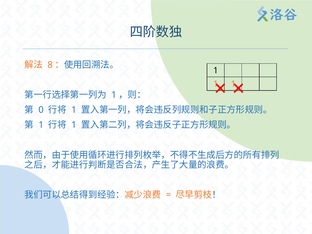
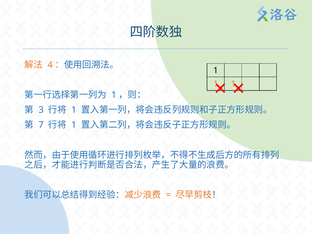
8: 8 -> 4
0: 0 -> 3
1 at (41, 125): 1 -> 7
